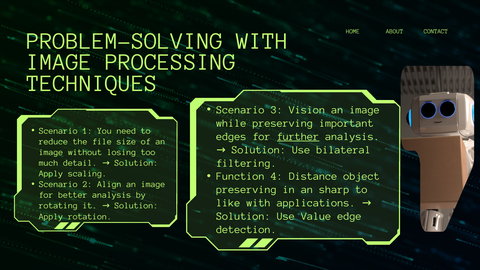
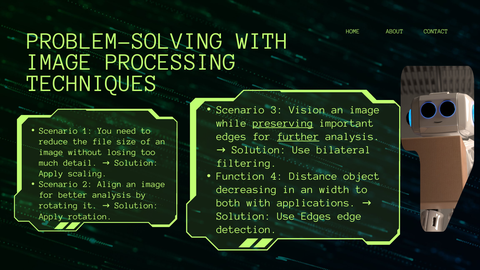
preserving at (283, 123) underline: none -> present
preserving at (247, 190): preserving -> decreasing
sharp: sharp -> width
like: like -> both
Use Value: Value -> Edges
